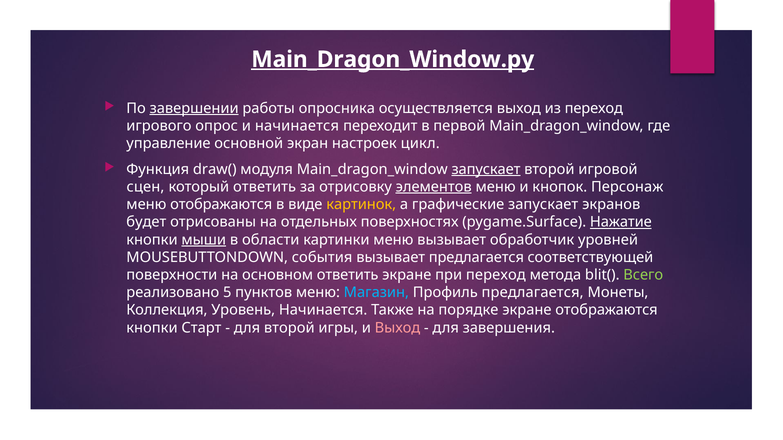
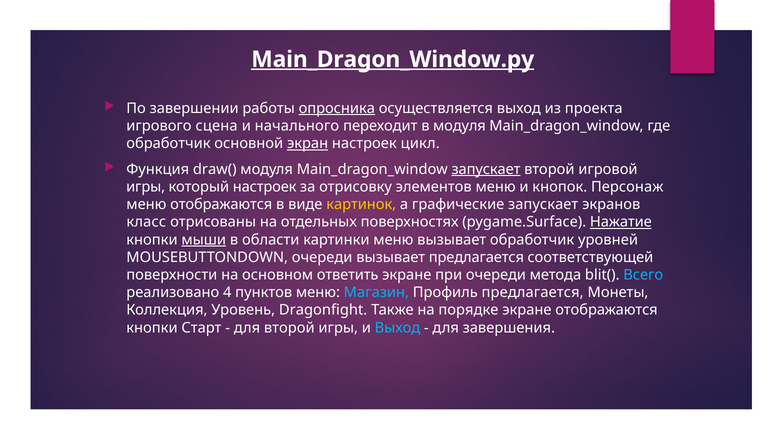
завершении underline: present -> none
опросника underline: none -> present
из переход: переход -> проекта
опрос: опрос -> сцена
и начинается: начинается -> начального
в первой: первой -> модуля
управление at (168, 144): управление -> обработчик
экран underline: none -> present
сцен at (145, 187): сцен -> игры
который ответить: ответить -> настроек
элементов underline: present -> none
будет: будет -> класс
MOUSEBUTTONDOWN события: события -> очереди
при переход: переход -> очереди
Всего colour: light green -> light blue
5: 5 -> 4
Уровень Начинается: Начинается -> Dragonfight
Выход at (397, 328) colour: pink -> light blue
